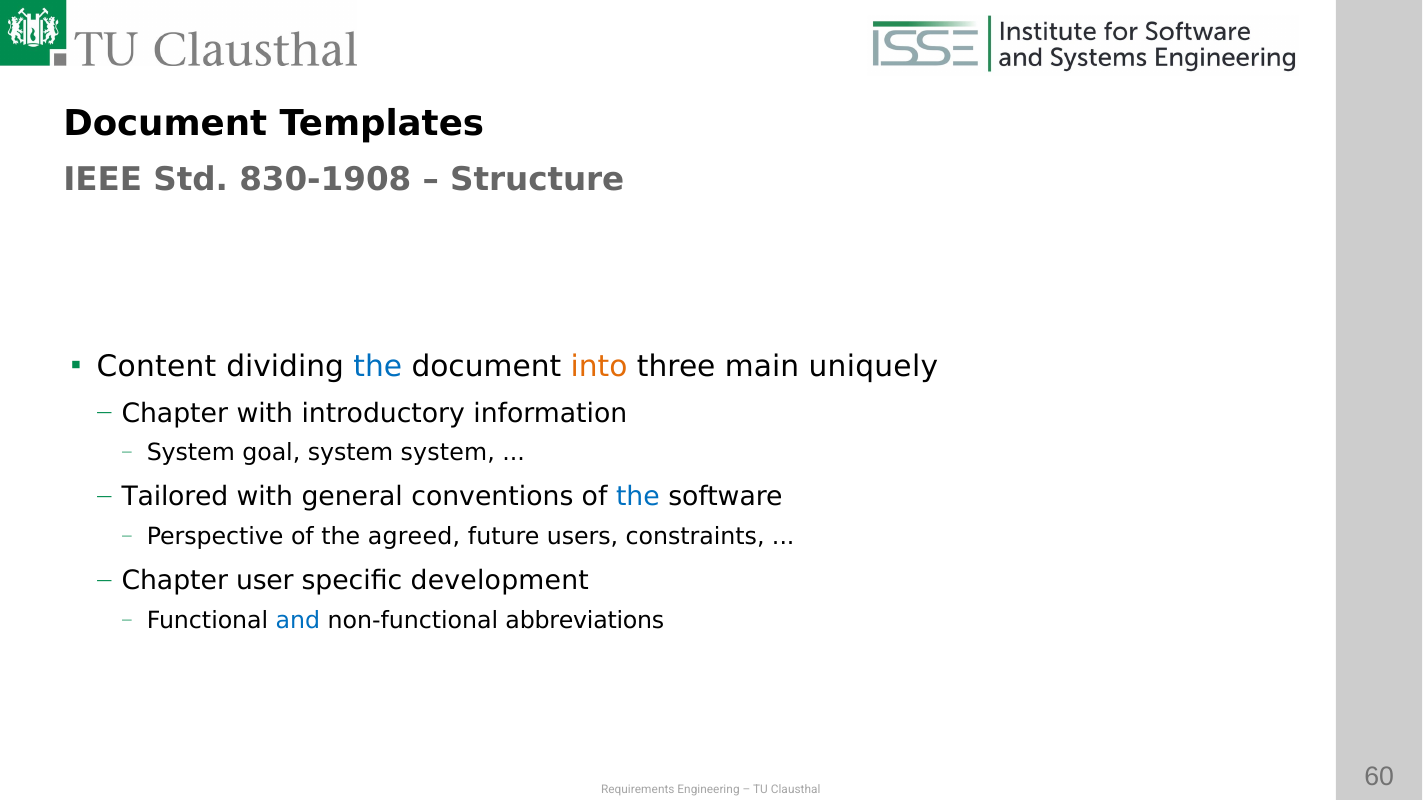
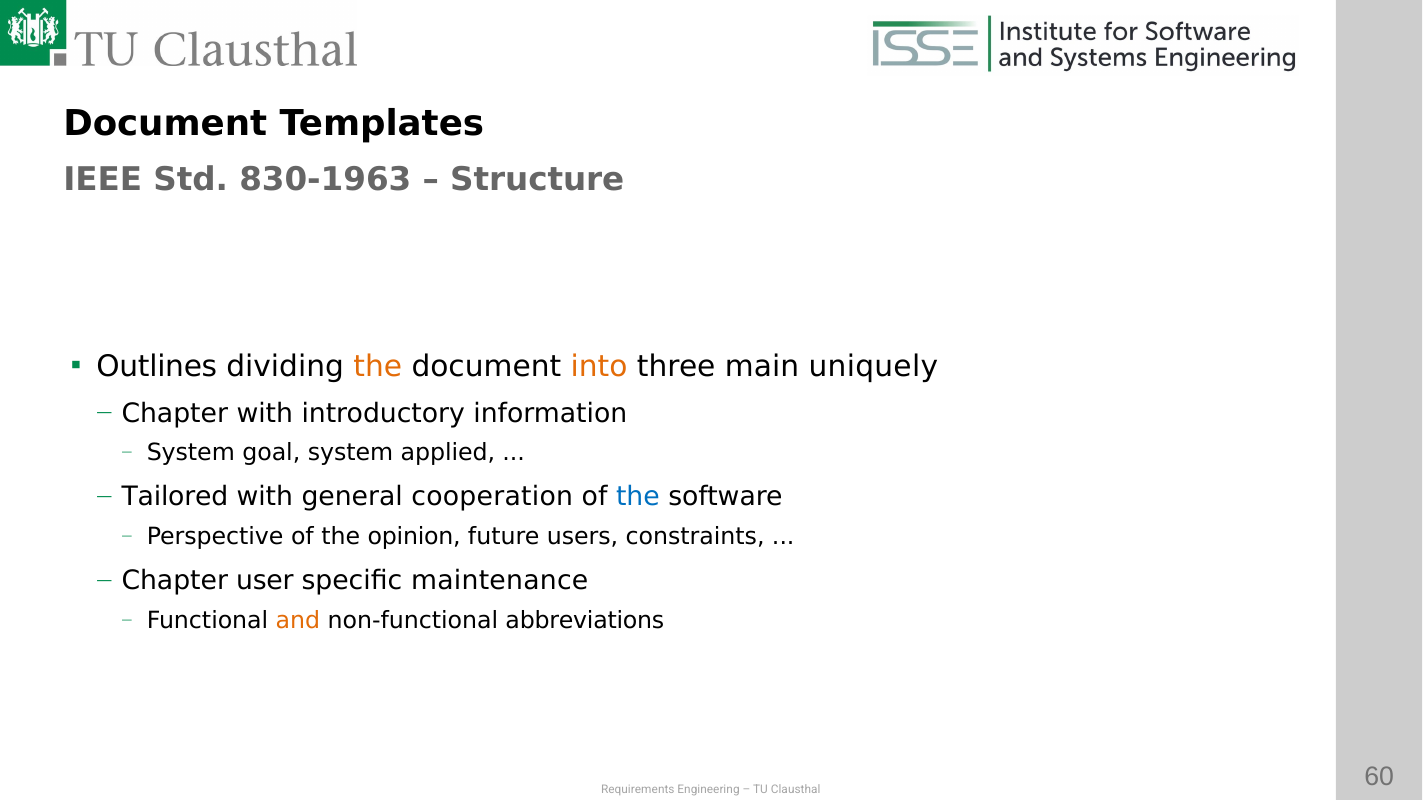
830-1908: 830-1908 -> 830-1963
Content: Content -> Outlines
the at (378, 366) colour: blue -> orange
system system: system -> applied
conventions: conventions -> cooperation
agreed: agreed -> opinion
development: development -> maintenance
and colour: blue -> orange
